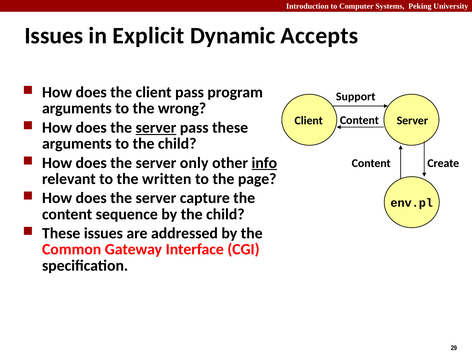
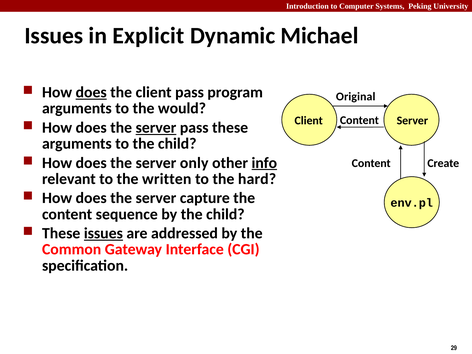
Accepts: Accepts -> Michael
does at (91, 92) underline: none -> present
Support: Support -> Original
wrong: wrong -> would
page: page -> hard
issues at (103, 233) underline: none -> present
